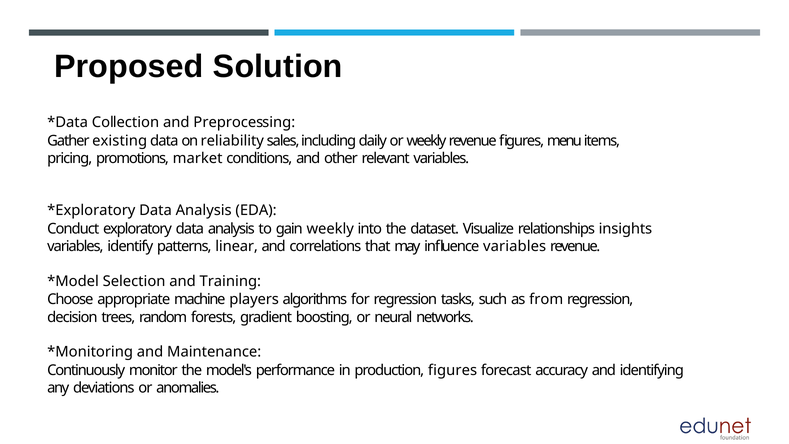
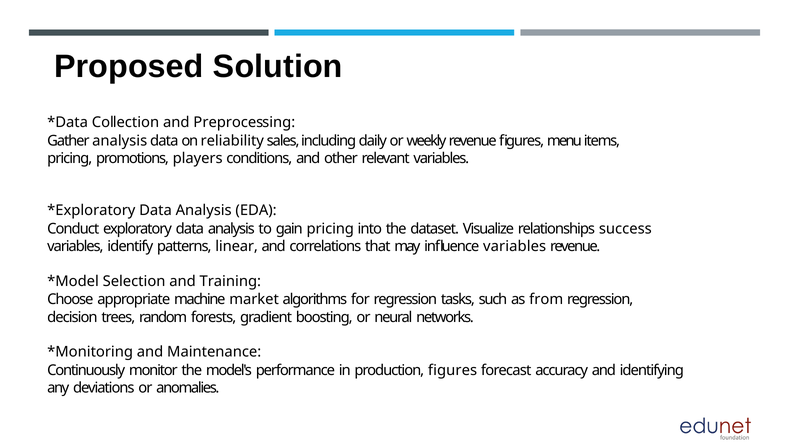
Gather existing: existing -> analysis
market: market -> players
gain weekly: weekly -> pricing
insights: insights -> success
players: players -> market
